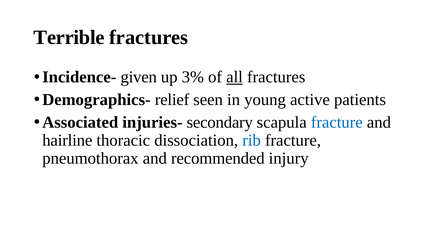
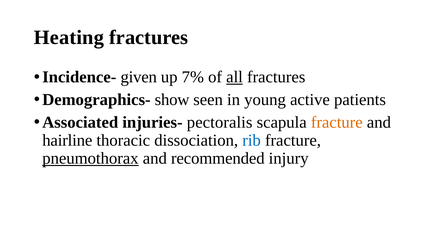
Terrible: Terrible -> Heating
3%: 3% -> 7%
relief: relief -> show
secondary: secondary -> pectoralis
fracture at (337, 123) colour: blue -> orange
pneumothorax underline: none -> present
